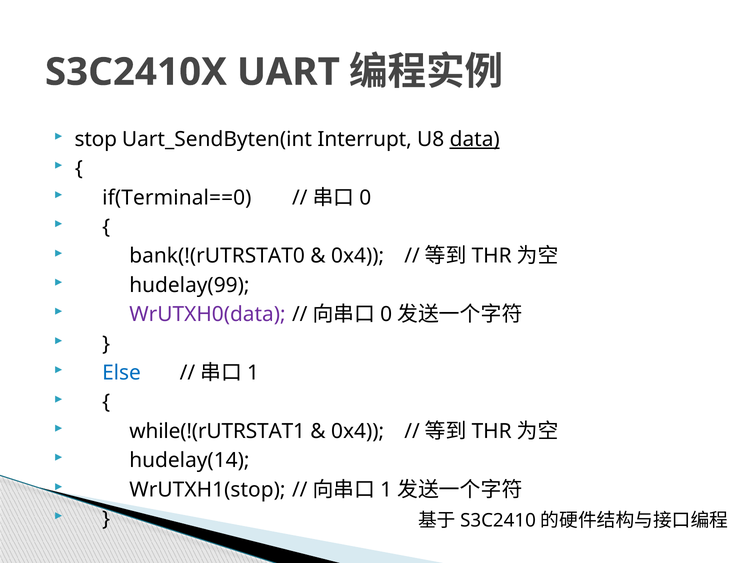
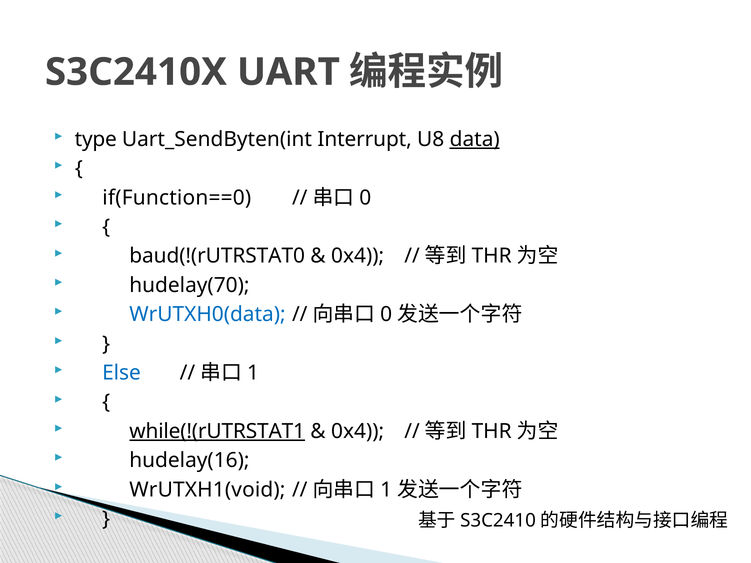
stop: stop -> type
if(Terminal==0: if(Terminal==0 -> if(Function==0
bank(!(rUTRSTAT0: bank(!(rUTRSTAT0 -> baud(!(rUTRSTAT0
hudelay(99: hudelay(99 -> hudelay(70
WrUTXH0(data colour: purple -> blue
while(!(rUTRSTAT1 underline: none -> present
hudelay(14: hudelay(14 -> hudelay(16
WrUTXH1(stop: WrUTXH1(stop -> WrUTXH1(void
